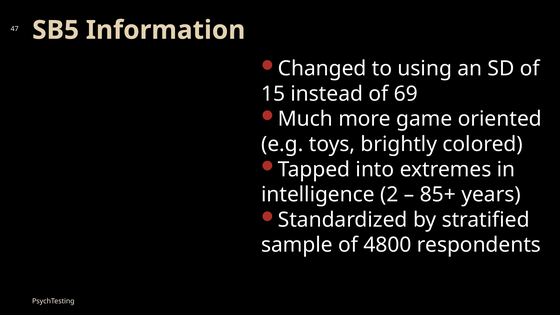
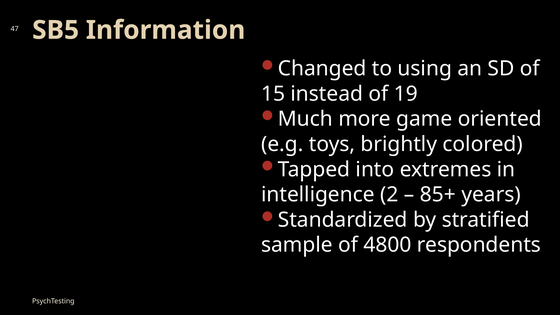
69: 69 -> 19
